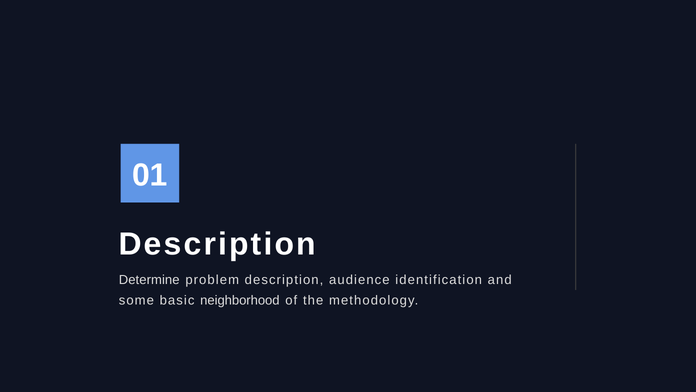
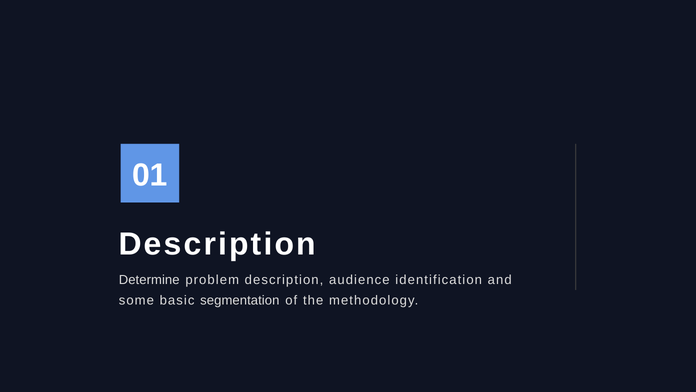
neighborhood: neighborhood -> segmentation
